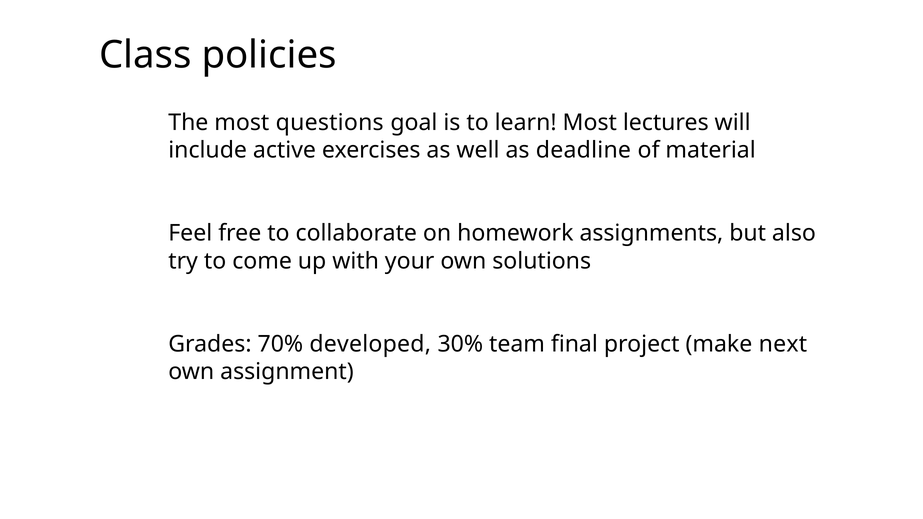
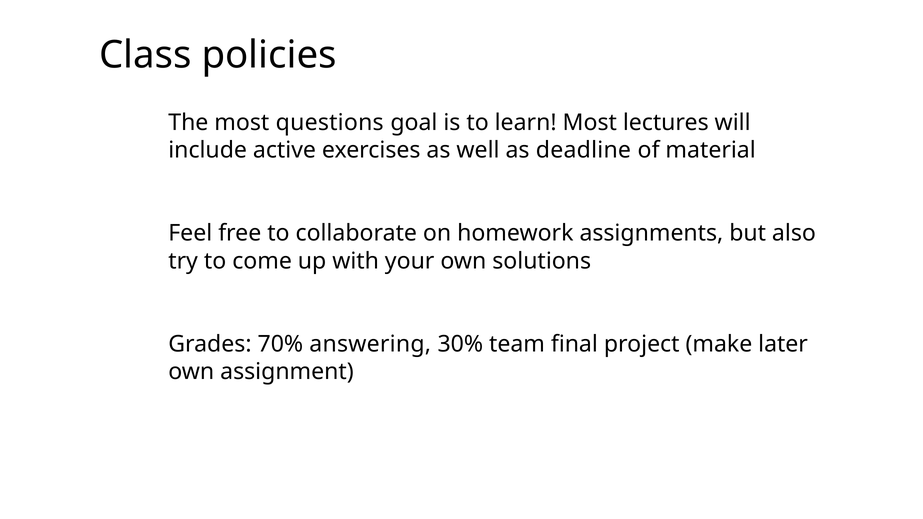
developed: developed -> answering
next: next -> later
